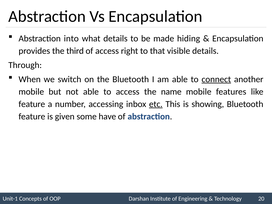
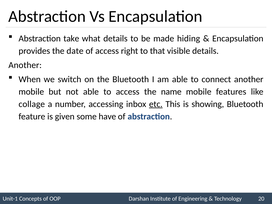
into: into -> take
third: third -> date
Through at (25, 65): Through -> Another
connect underline: present -> none
feature at (32, 104): feature -> collage
